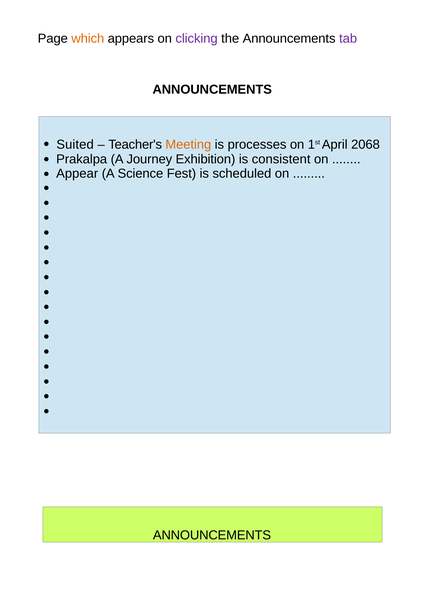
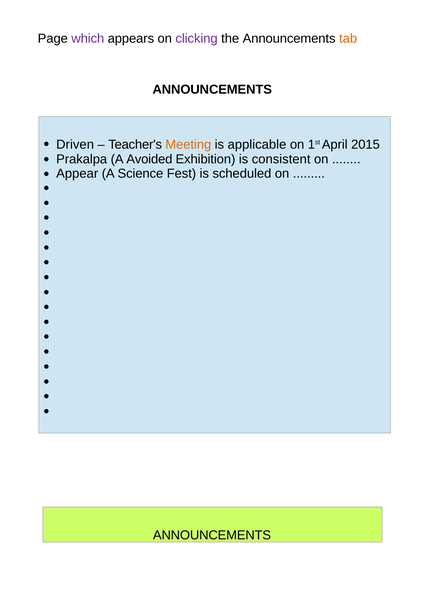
which colour: orange -> purple
tab colour: purple -> orange
Suited: Suited -> Driven
processes: processes -> applicable
2068: 2068 -> 2015
Journey: Journey -> Avoided
